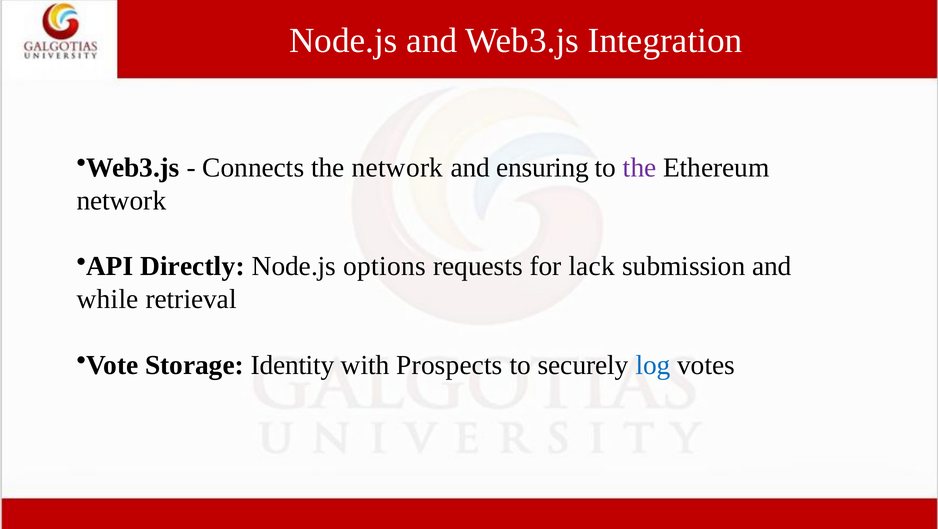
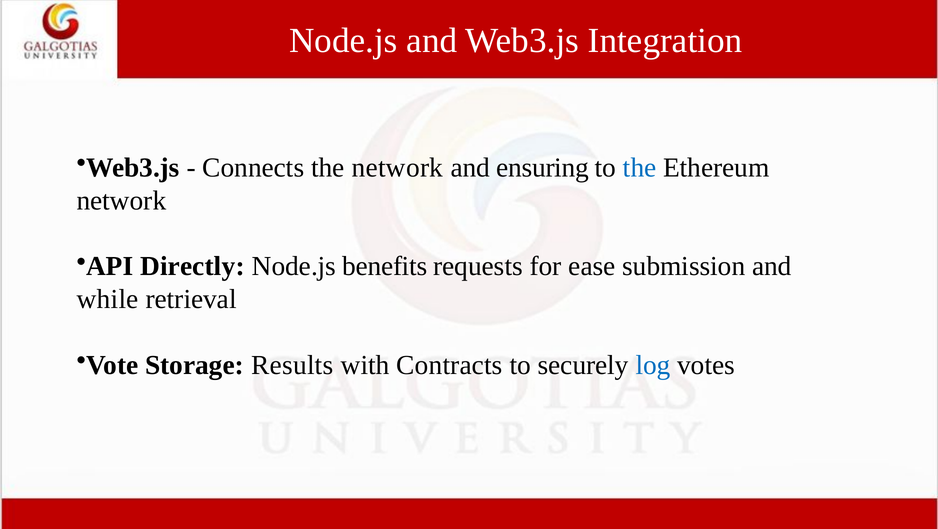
the at (640, 168) colour: purple -> blue
options: options -> benefits
lack: lack -> ease
Identity: Identity -> Results
Prospects: Prospects -> Contracts
